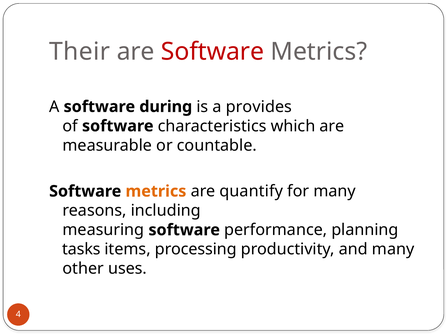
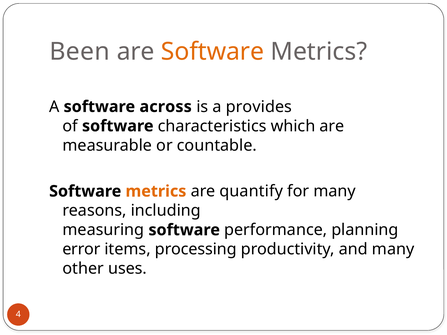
Their: Their -> Been
Software at (213, 52) colour: red -> orange
during: during -> across
tasks: tasks -> error
